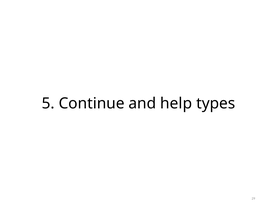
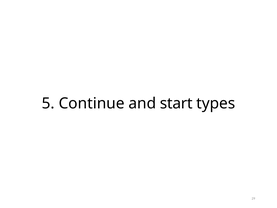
help: help -> start
